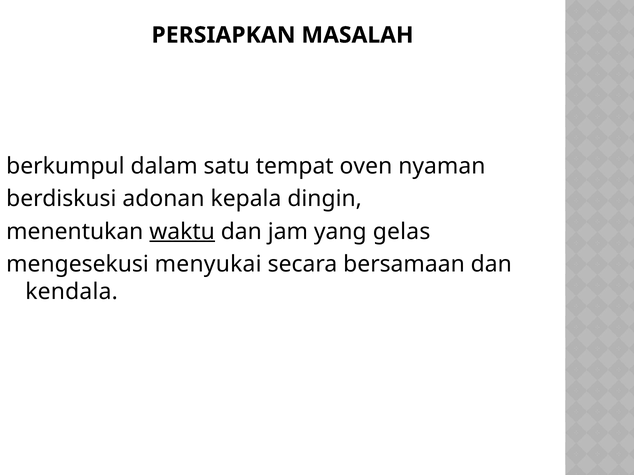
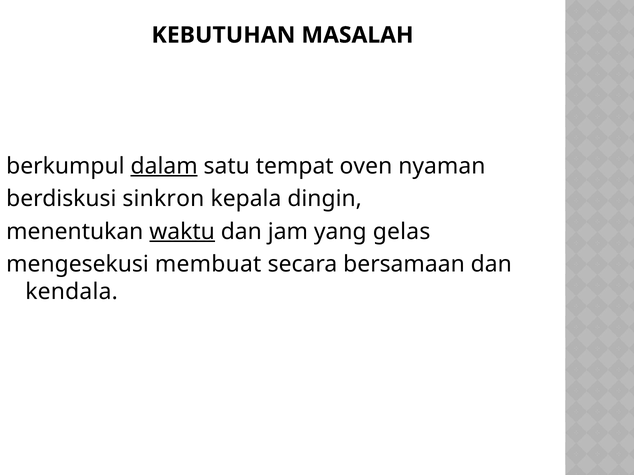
PERSIAPKAN: PERSIAPKAN -> KEBUTUHAN
dalam underline: none -> present
adonan: adonan -> sinkron
menyukai: menyukai -> membuat
